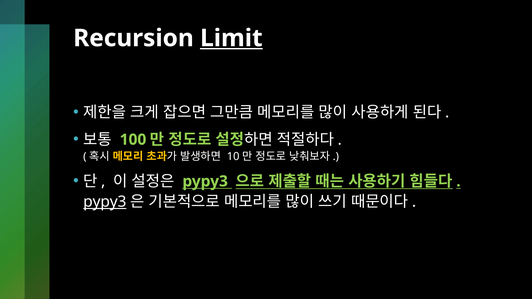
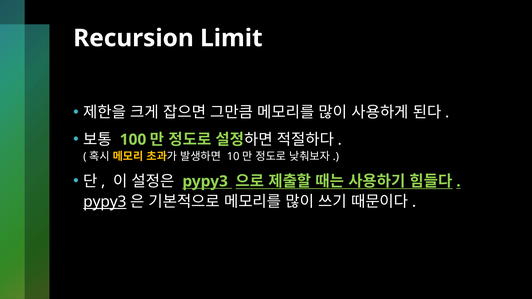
Limit underline: present -> none
